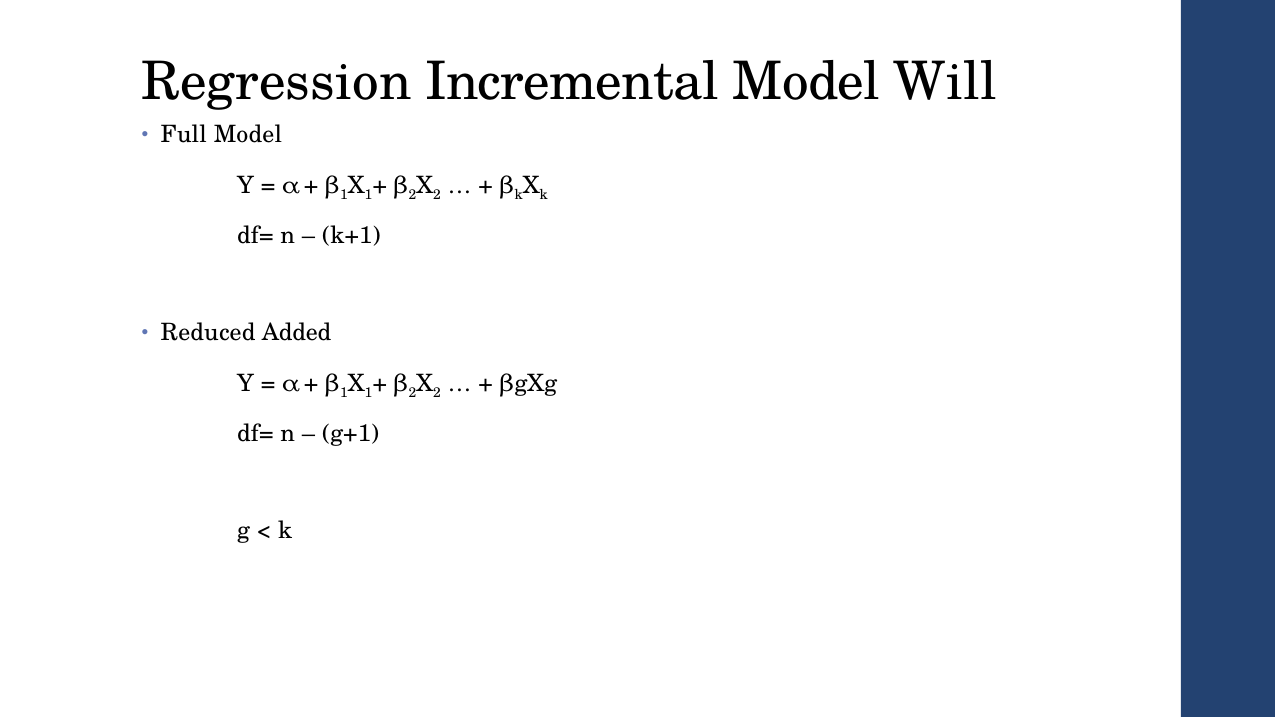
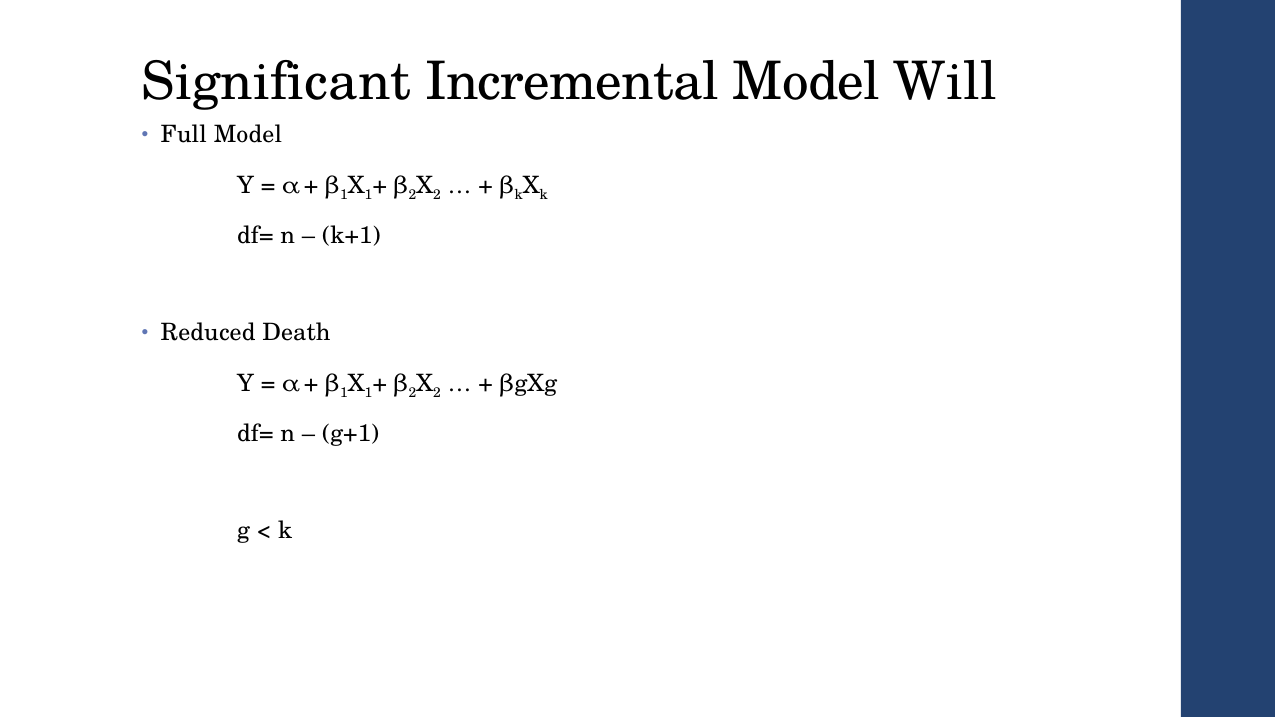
Regression: Regression -> Significant
Added: Added -> Death
